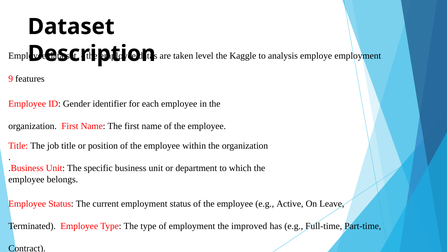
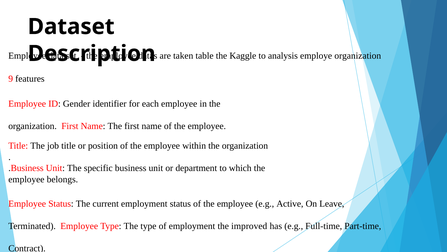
level: level -> table
employe employment: employment -> organization
